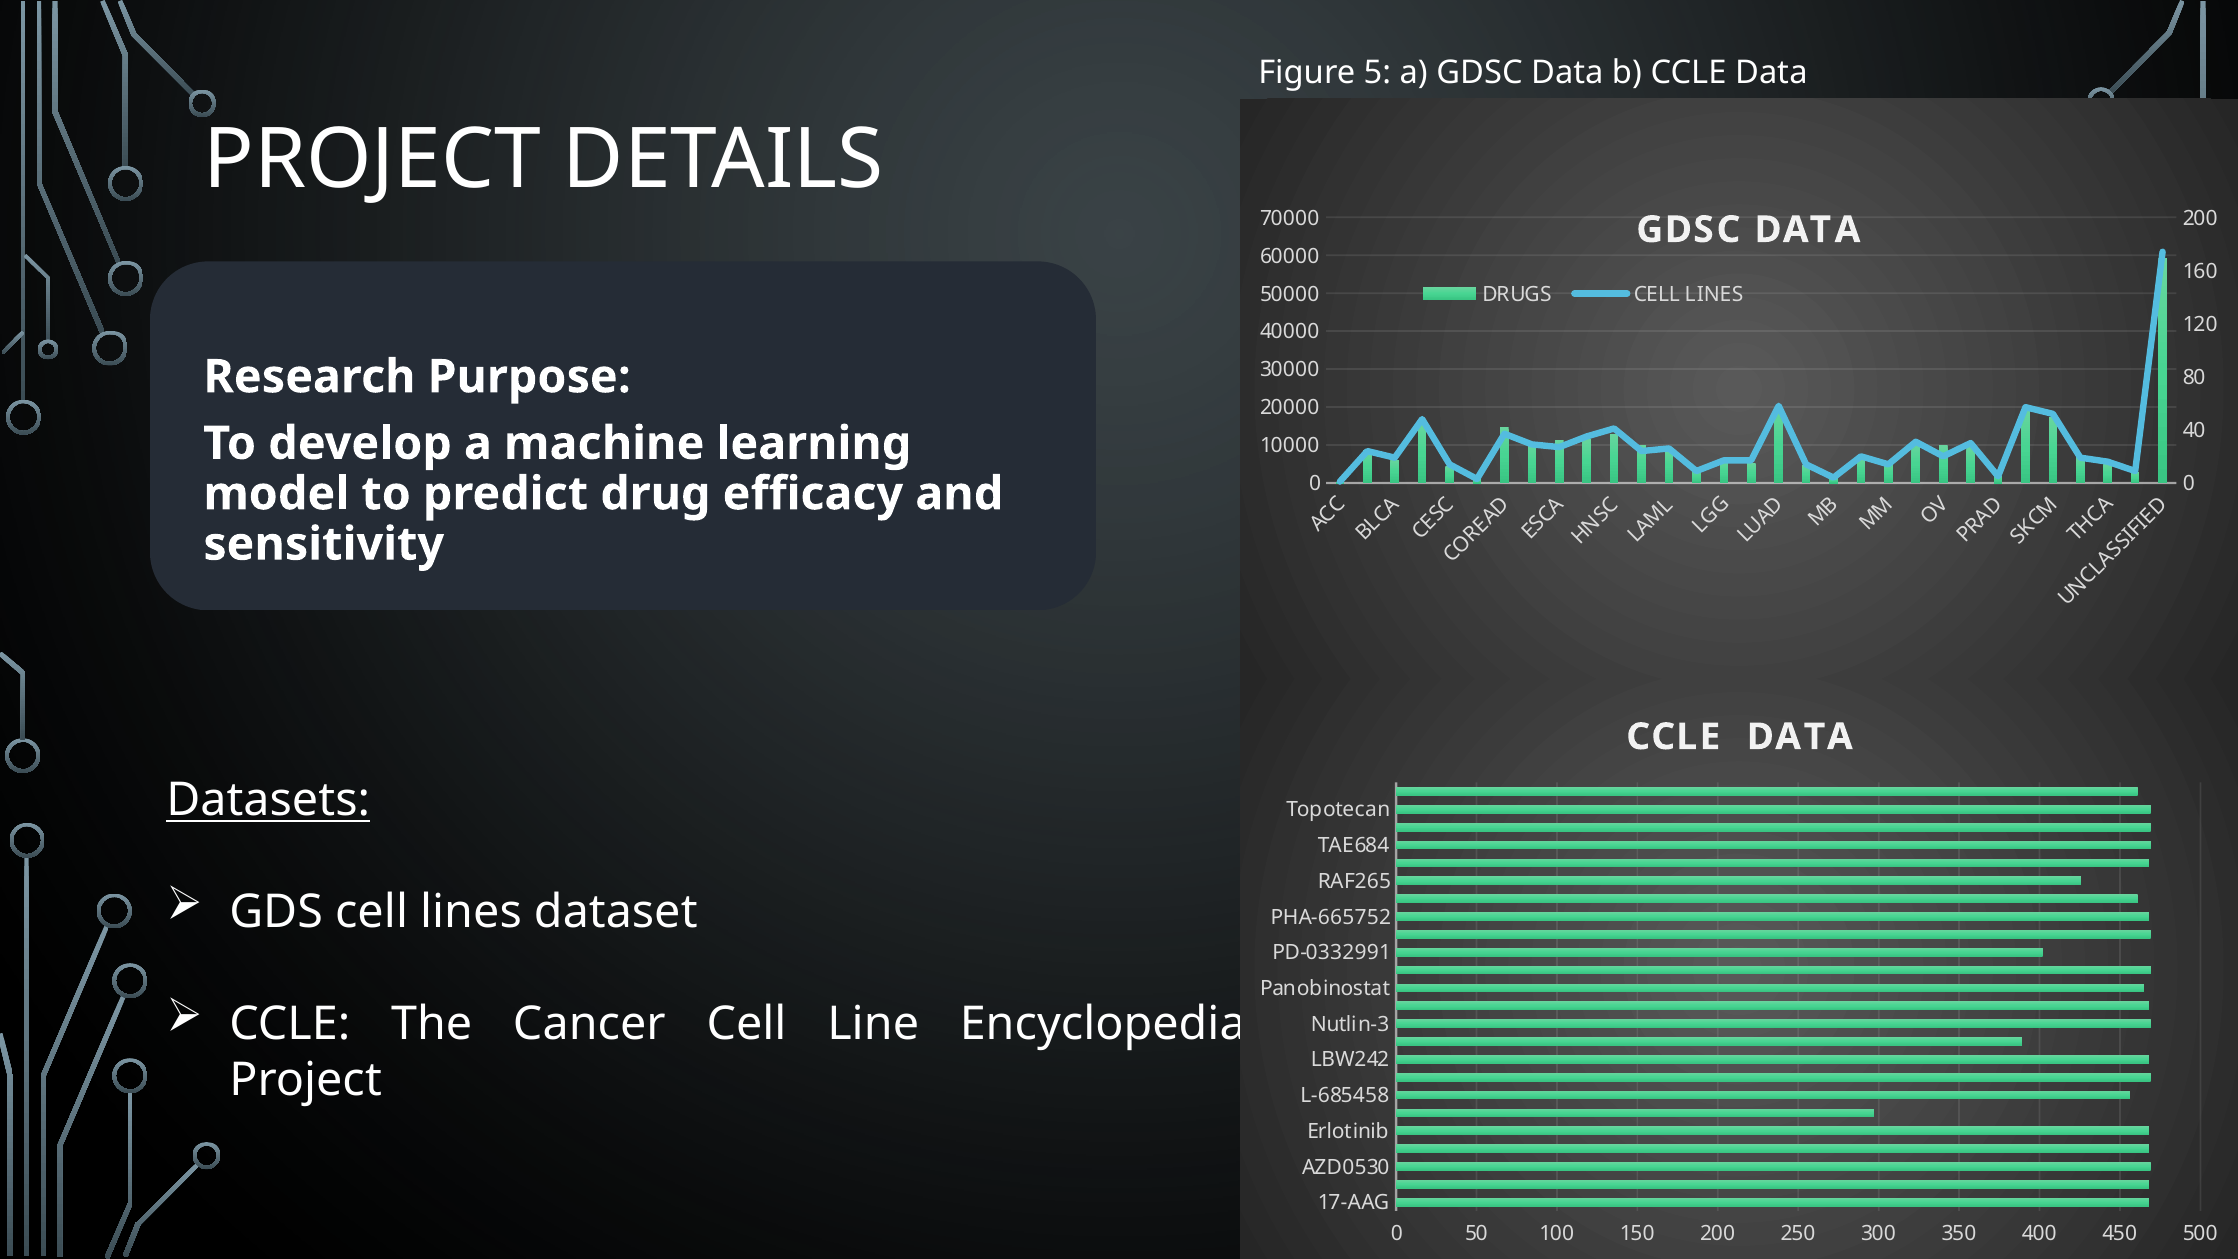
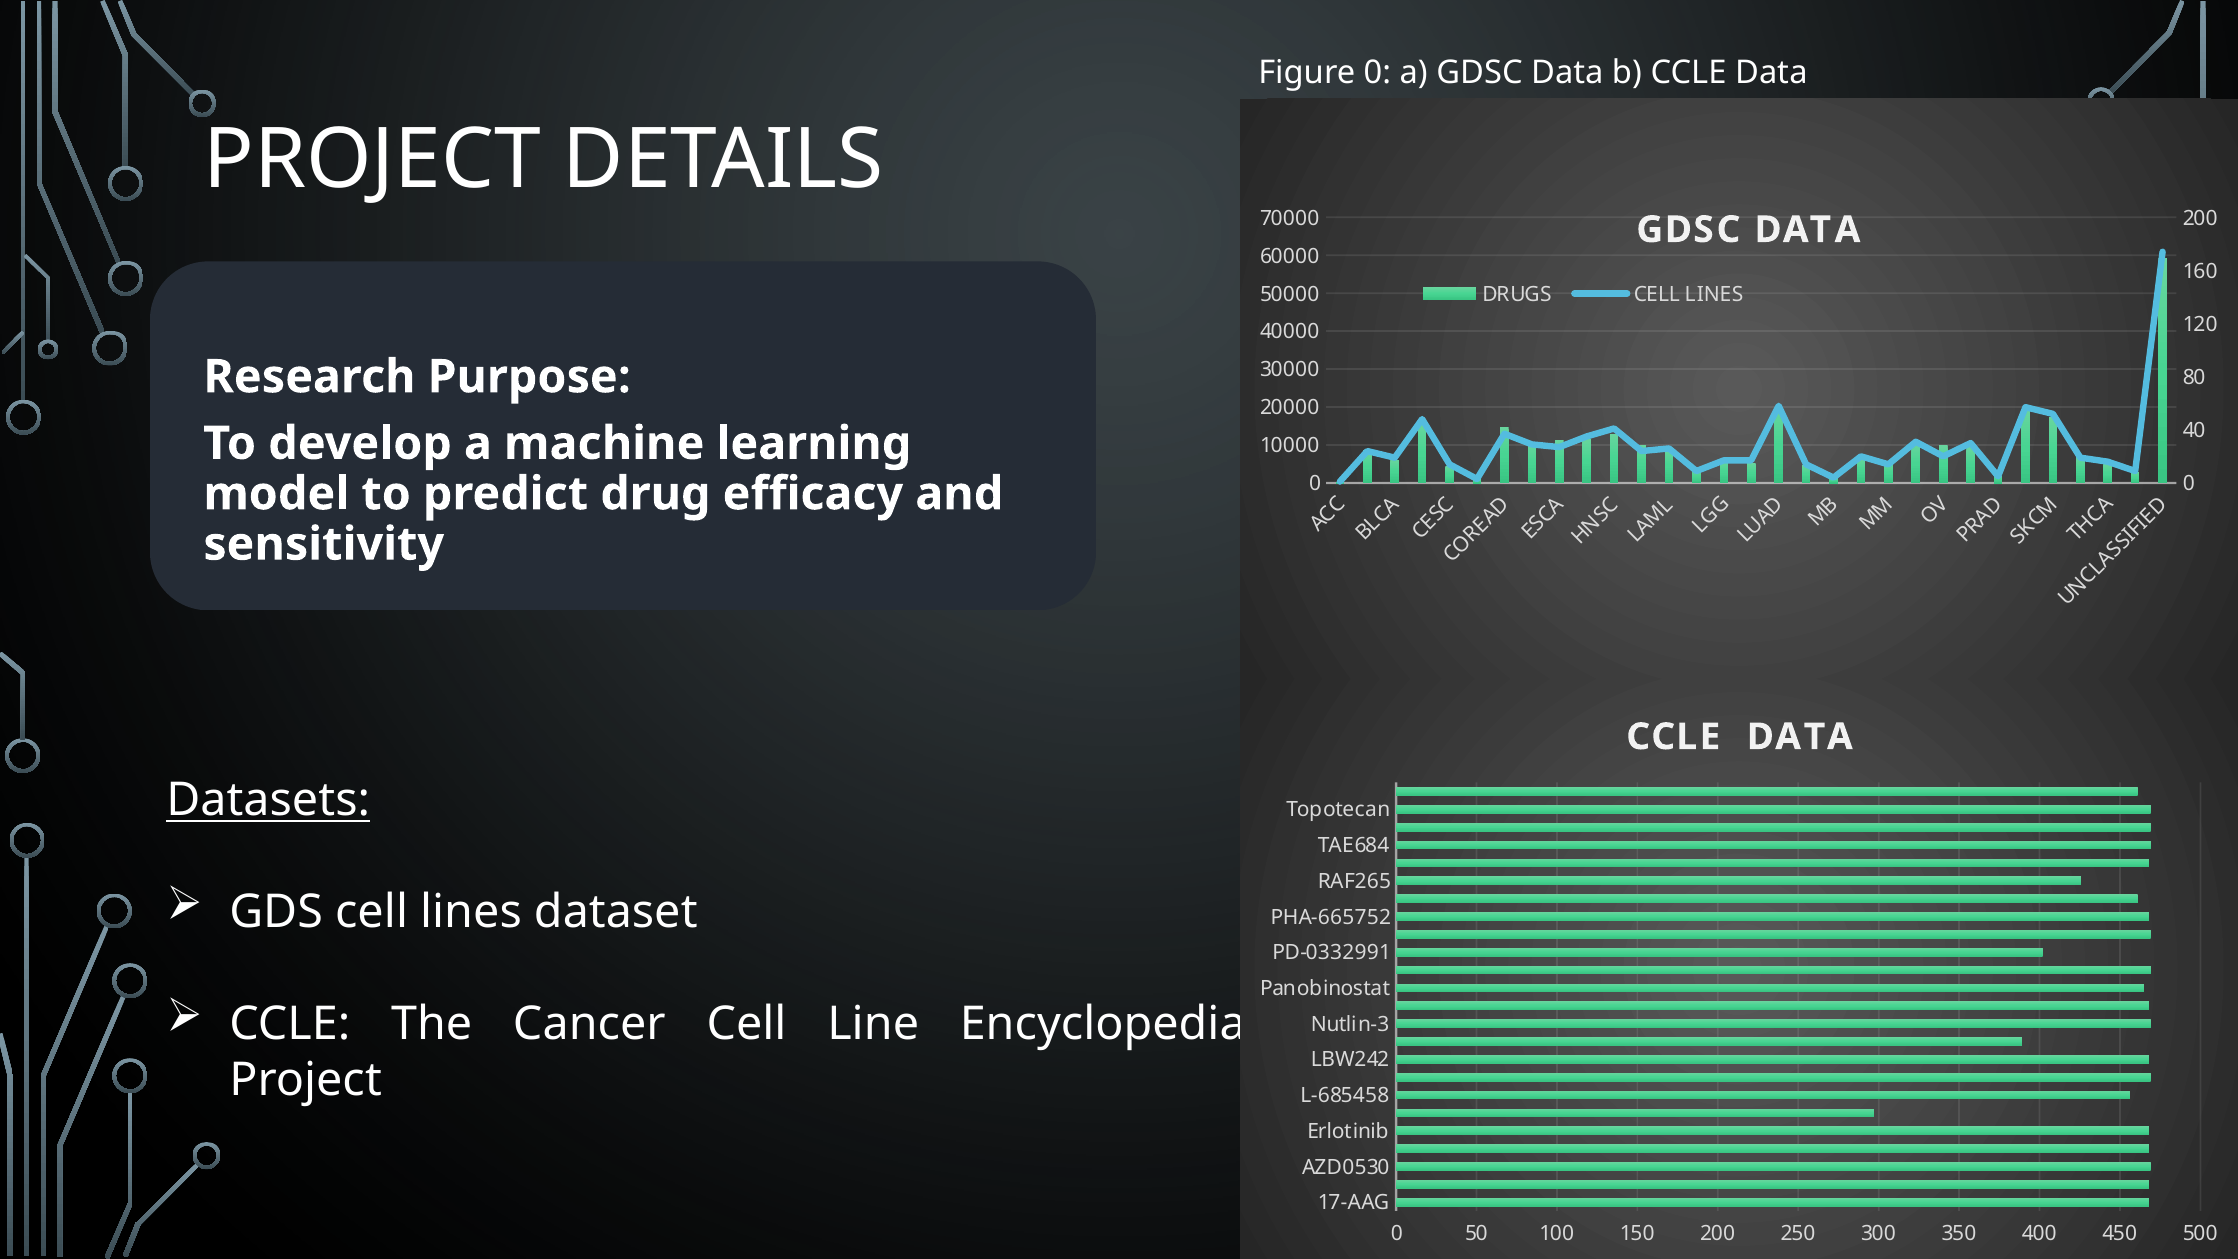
Figure 5: 5 -> 0
